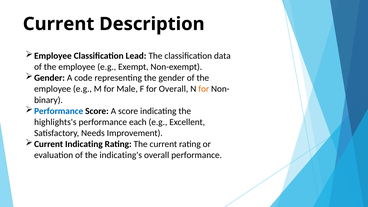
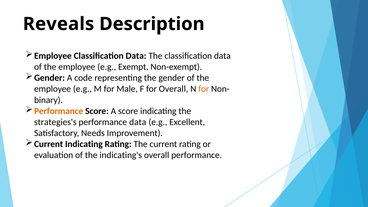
Current at (59, 24): Current -> Reveals
Employee Classification Lead: Lead -> Data
Performance at (59, 111) colour: blue -> orange
highlights's: highlights's -> strategies's
performance each: each -> data
